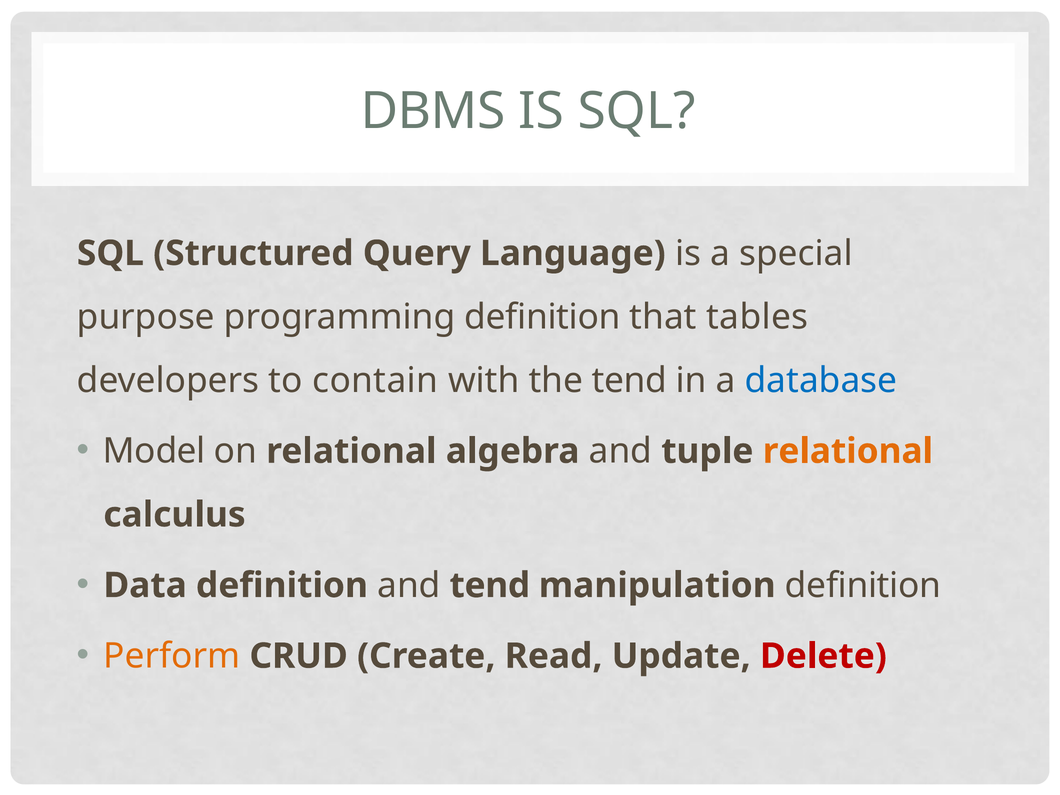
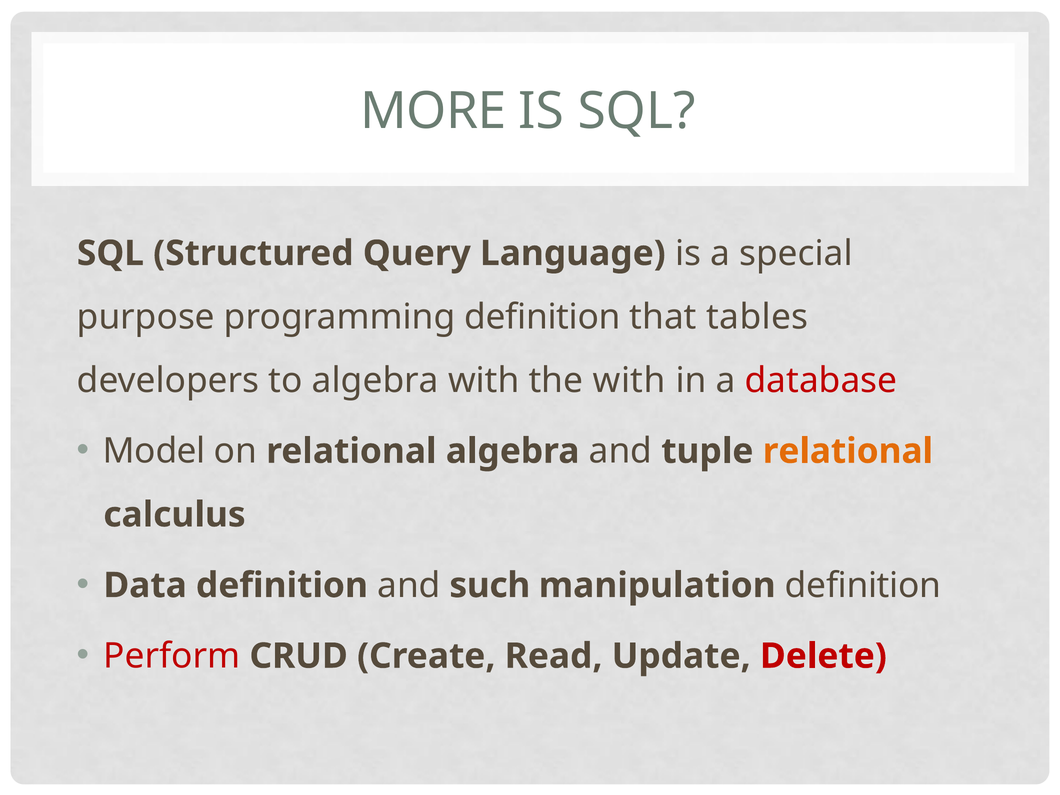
DBMS: DBMS -> MORE
to contain: contain -> algebra
the tend: tend -> with
database colour: blue -> red
and tend: tend -> such
Perform colour: orange -> red
